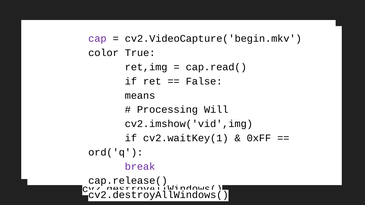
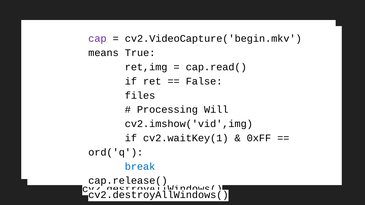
color: color -> means
means: means -> files
break at (140, 167) colour: purple -> blue
